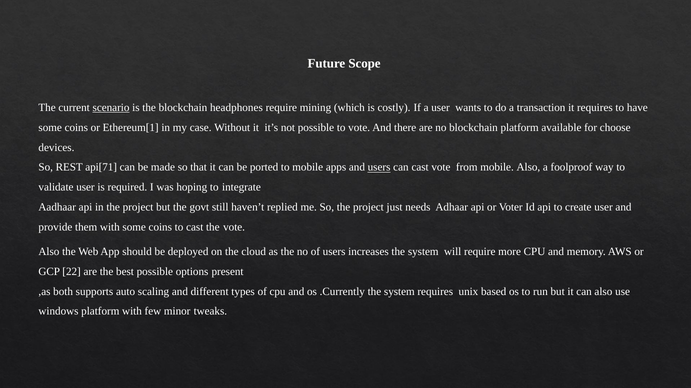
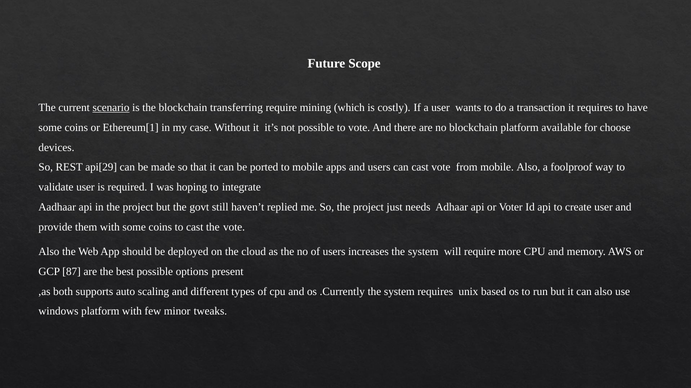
headphones: headphones -> transferring
api[71: api[71 -> api[29
users at (379, 168) underline: present -> none
22: 22 -> 87
